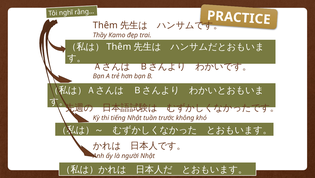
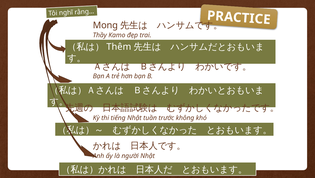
Thêm at (105, 25): Thêm -> Mong
